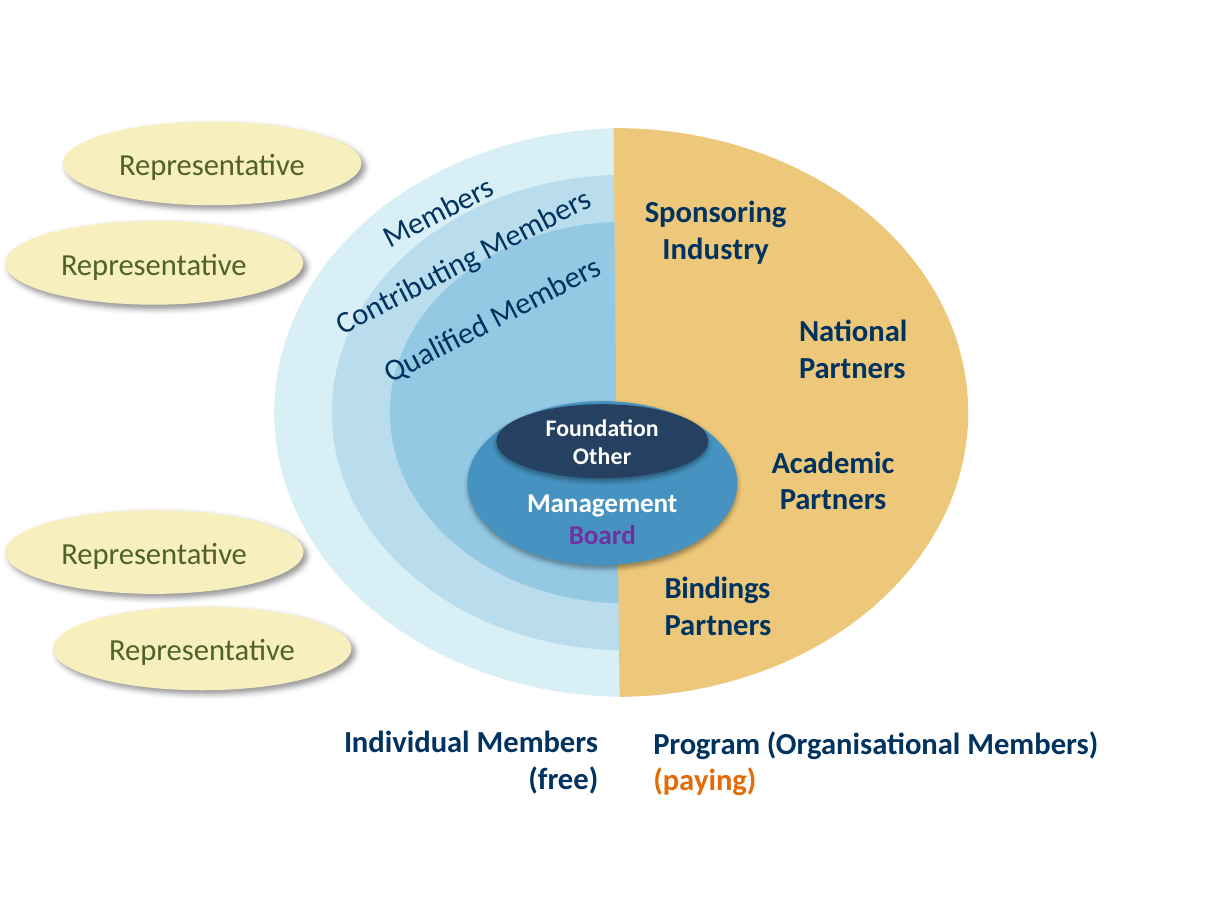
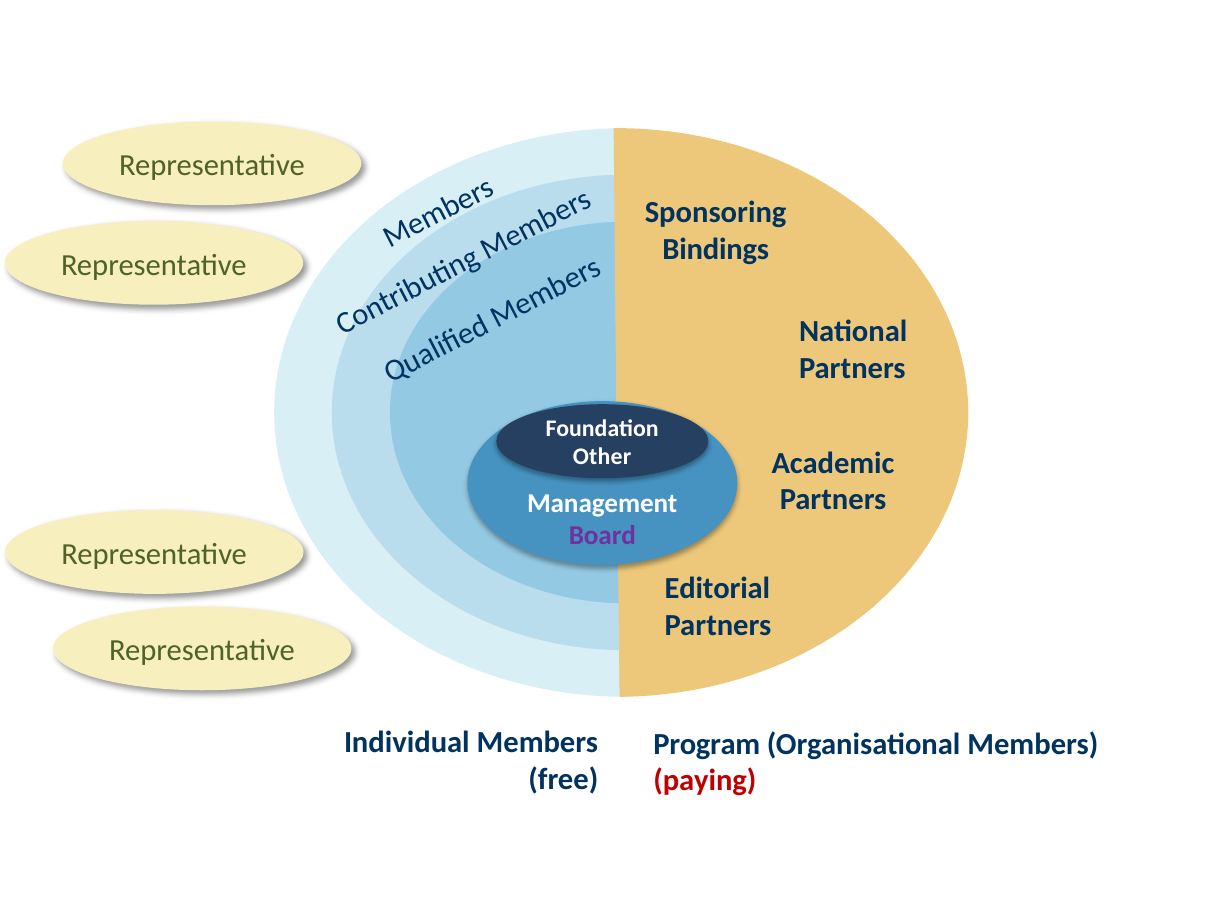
Industry: Industry -> Bindings
Bindings: Bindings -> Editorial
paying colour: orange -> red
